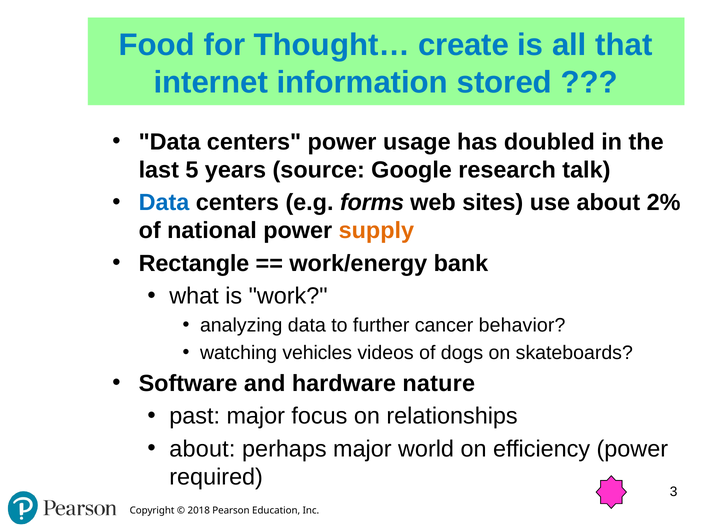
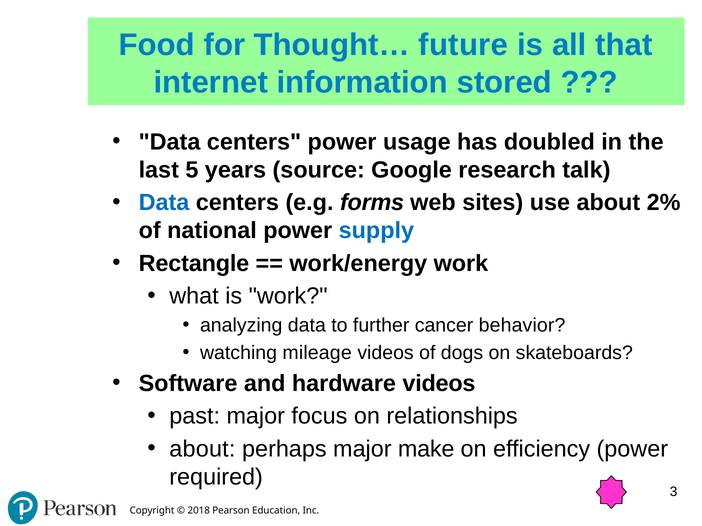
create: create -> future
supply colour: orange -> blue
work/energy bank: bank -> work
vehicles: vehicles -> mileage
hardware nature: nature -> videos
world: world -> make
